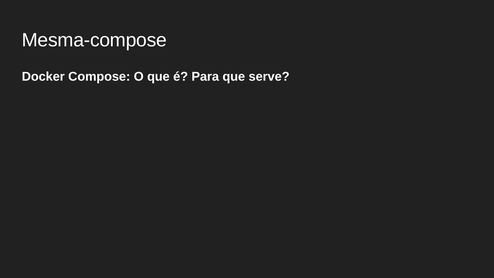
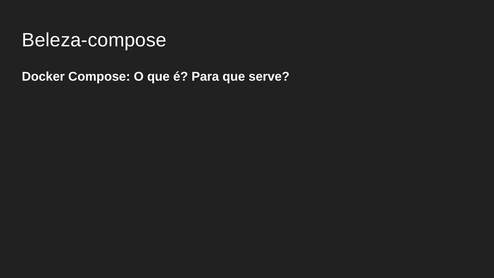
Mesma-compose: Mesma-compose -> Beleza-compose
